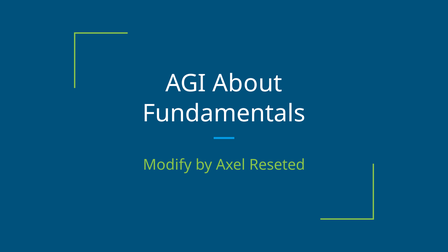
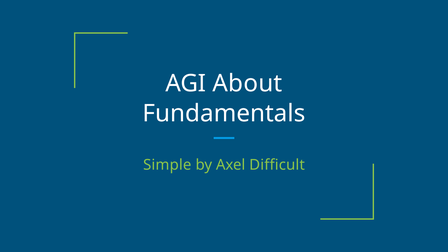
Modify: Modify -> Simple
Reseted: Reseted -> Difficult
